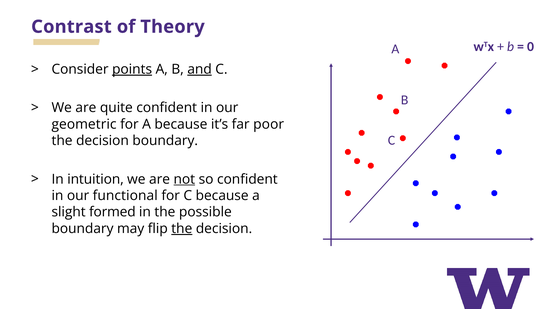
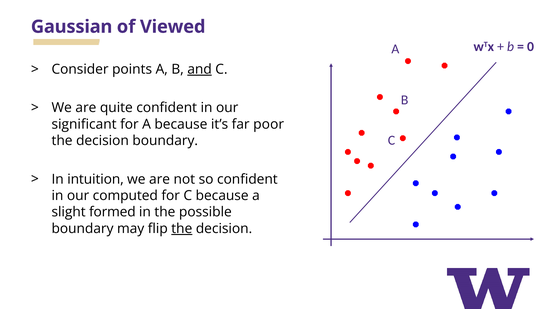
Contrast: Contrast -> Gaussian
Theory: Theory -> Viewed
points underline: present -> none
geometric: geometric -> significant
not underline: present -> none
functional: functional -> computed
